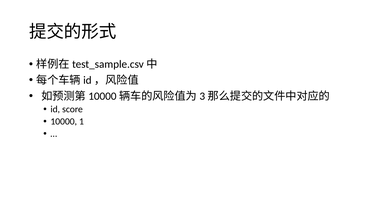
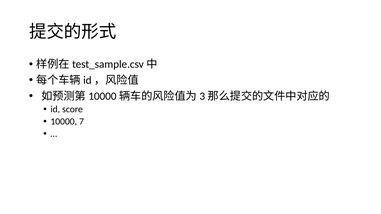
1: 1 -> 7
